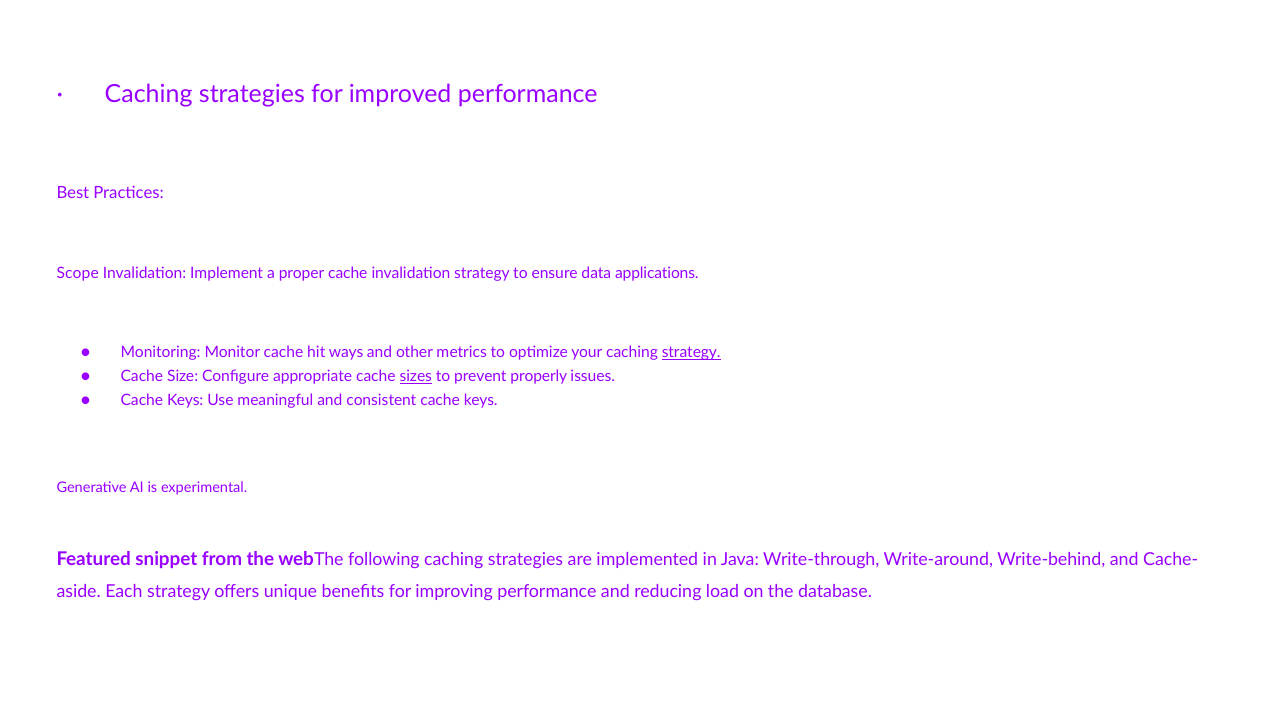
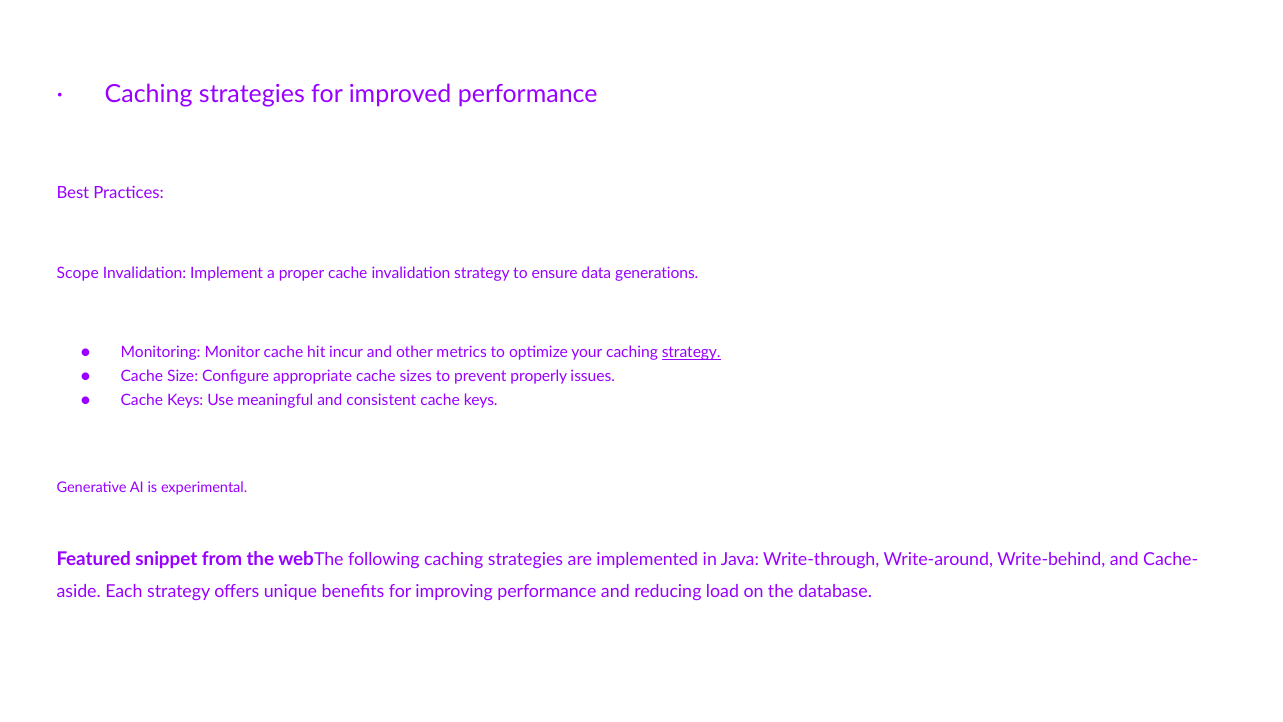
applications: applications -> generations
ways: ways -> incur
sizes underline: present -> none
